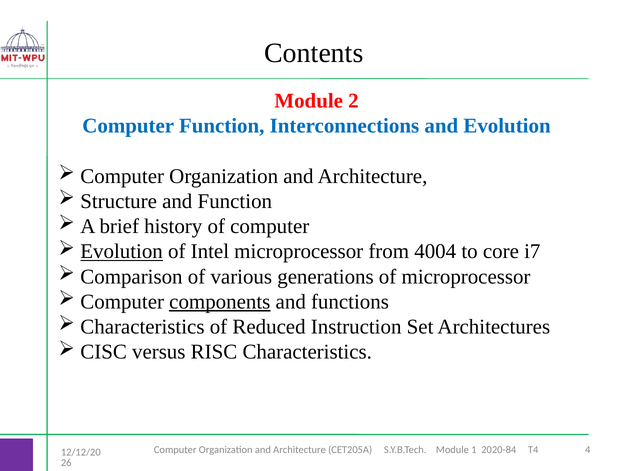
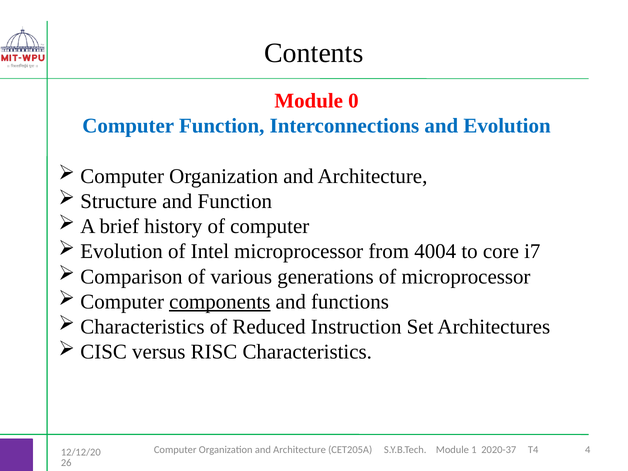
2: 2 -> 0
Evolution at (122, 252) underline: present -> none
2020-84: 2020-84 -> 2020-37
